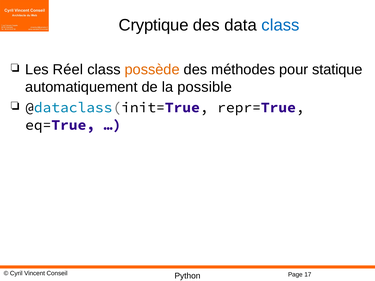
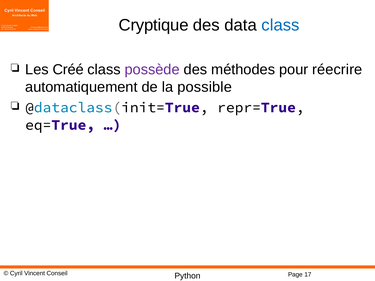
Réel: Réel -> Créé
possède colour: orange -> purple
statique: statique -> réecrire
